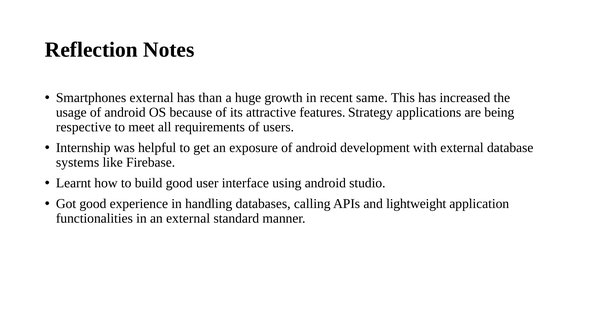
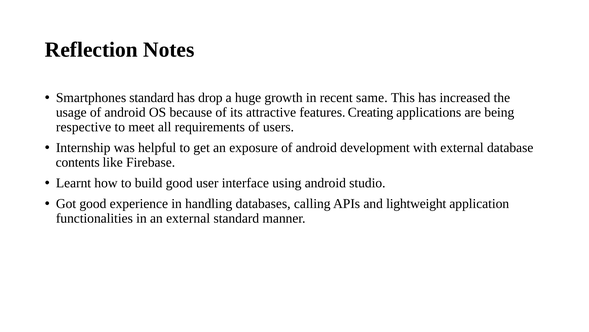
Smartphones external: external -> standard
than: than -> drop
Strategy: Strategy -> Creating
systems: systems -> contents
